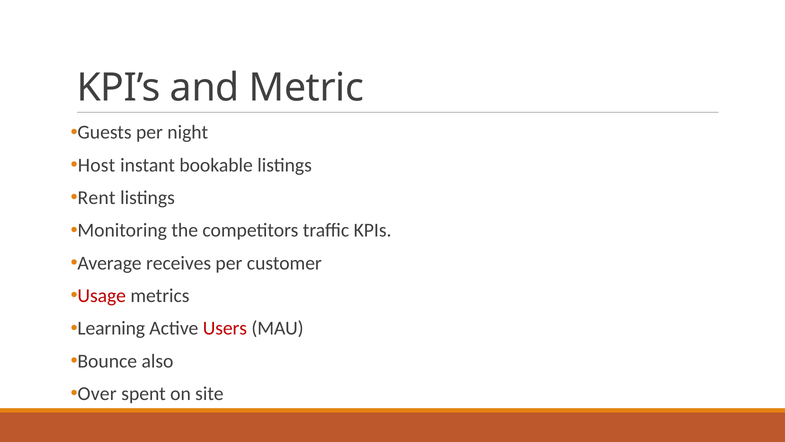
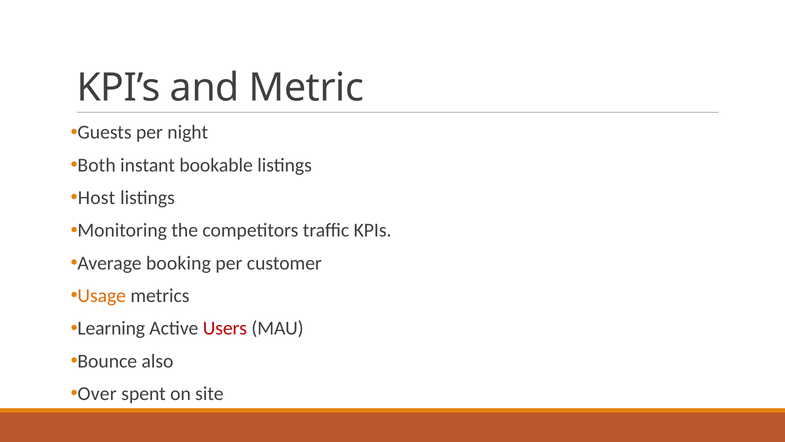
Host: Host -> Both
Rent: Rent -> Host
receives: receives -> booking
Usage colour: red -> orange
